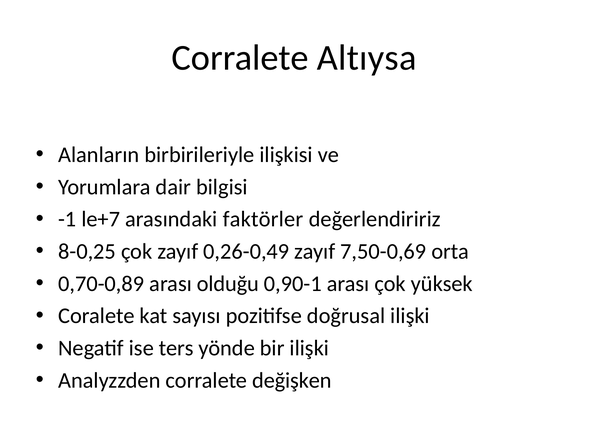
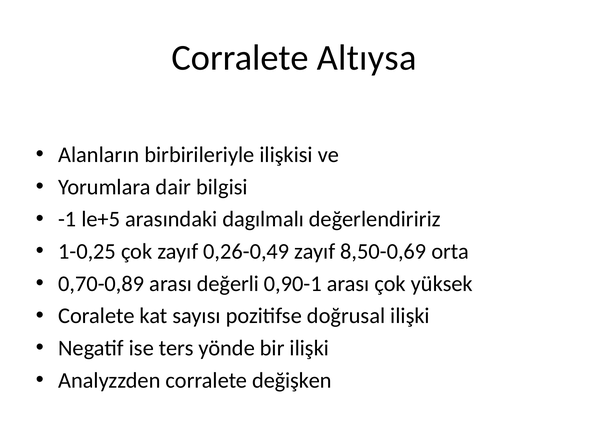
le+7: le+7 -> le+5
faktörler: faktörler -> dagılmalı
8-0,25: 8-0,25 -> 1-0,25
7,50-0,69: 7,50-0,69 -> 8,50-0,69
olduğu: olduğu -> değerli
